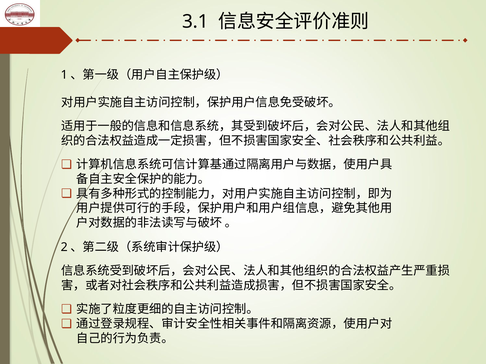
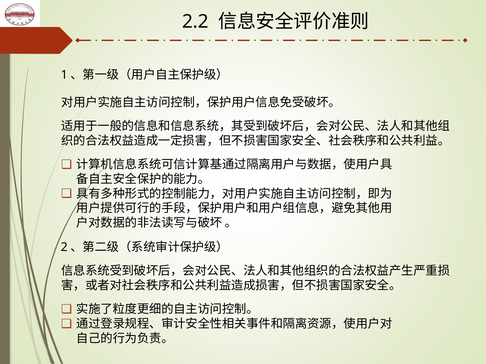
3.1: 3.1 -> 2.2
